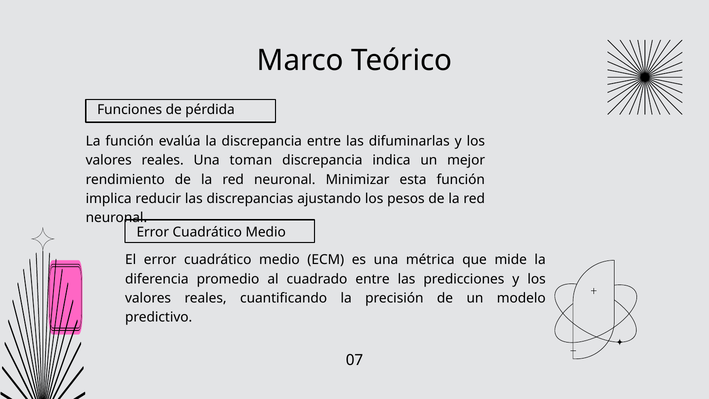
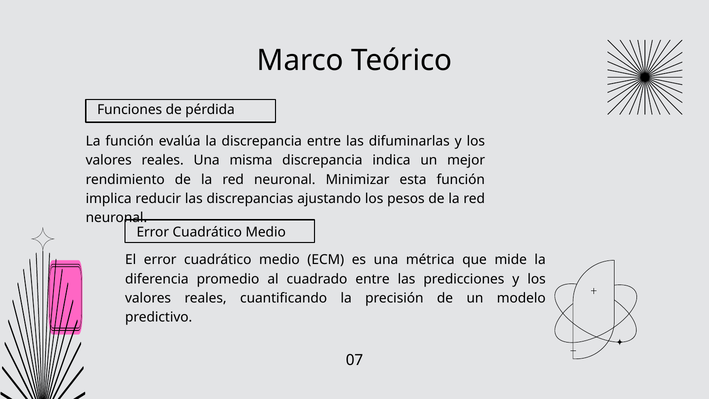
toman: toman -> misma
